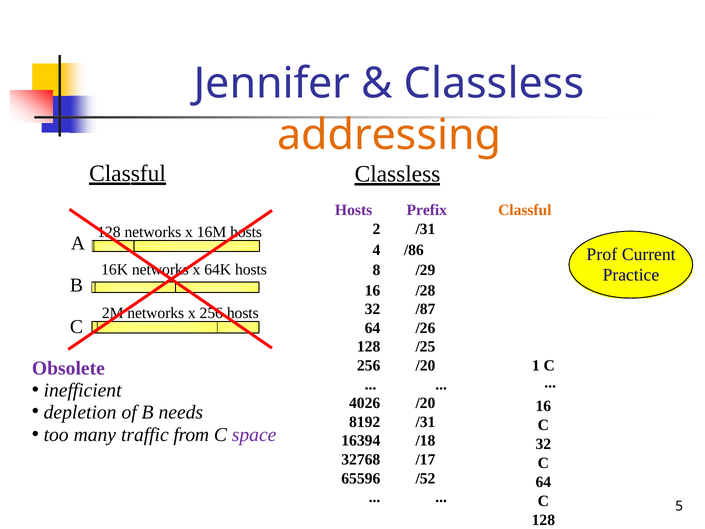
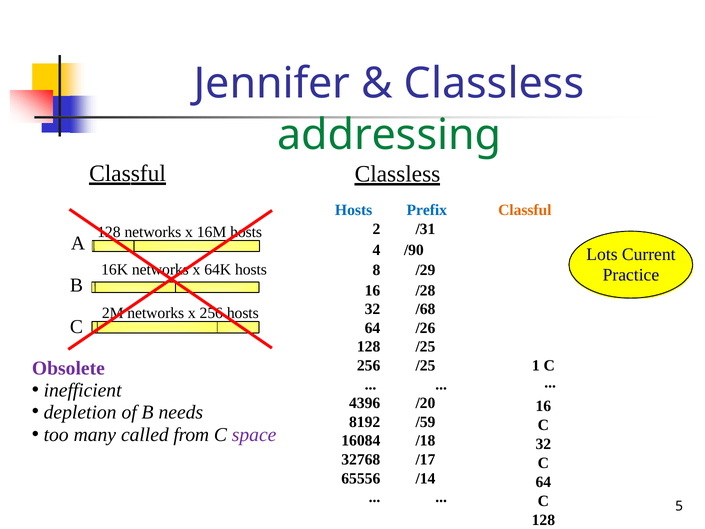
addressing colour: orange -> green
Hosts at (354, 210) colour: purple -> blue
Prefix colour: purple -> blue
/86: /86 -> /90
Prof: Prof -> Lots
/87: /87 -> /68
/20 at (425, 365): /20 -> /25
4026: 4026 -> 4396
/31 at (425, 422): /31 -> /59
traffic: traffic -> called
16394: 16394 -> 16084
65596: 65596 -> 65556
/52: /52 -> /14
